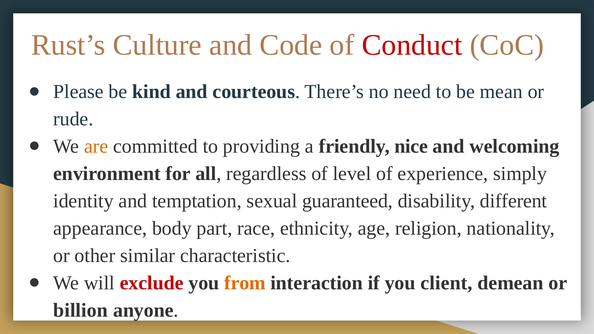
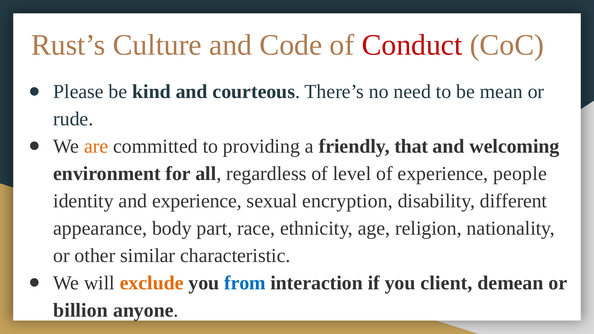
nice: nice -> that
simply: simply -> people
and temptation: temptation -> experience
guaranteed: guaranteed -> encryption
exclude colour: red -> orange
from colour: orange -> blue
